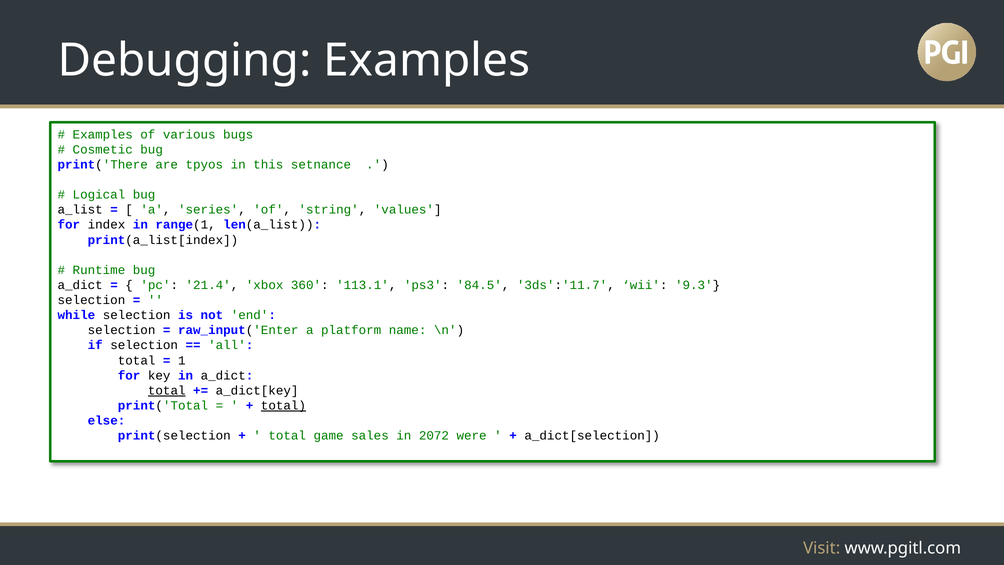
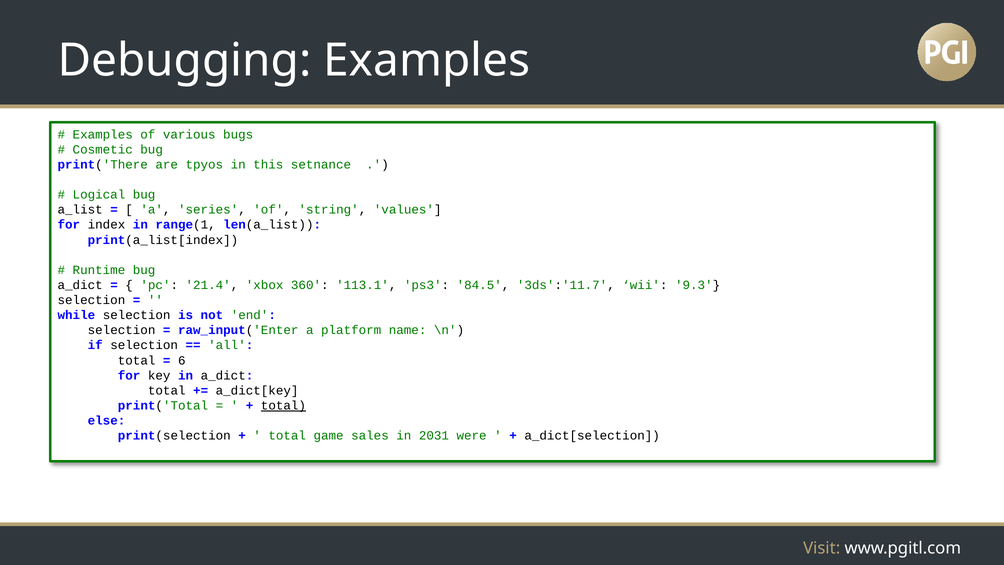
1: 1 -> 6
total at (167, 390) underline: present -> none
2072: 2072 -> 2031
